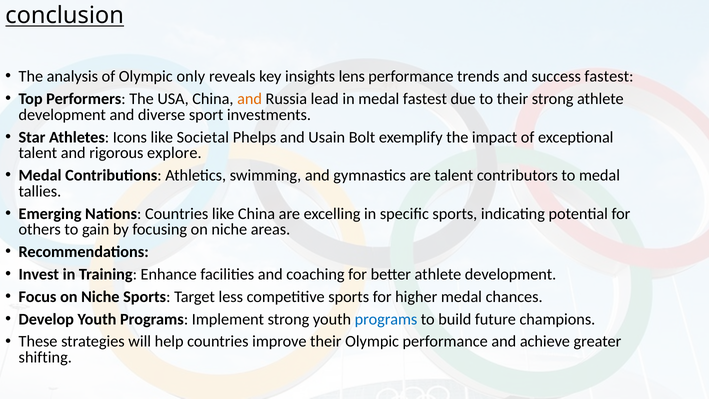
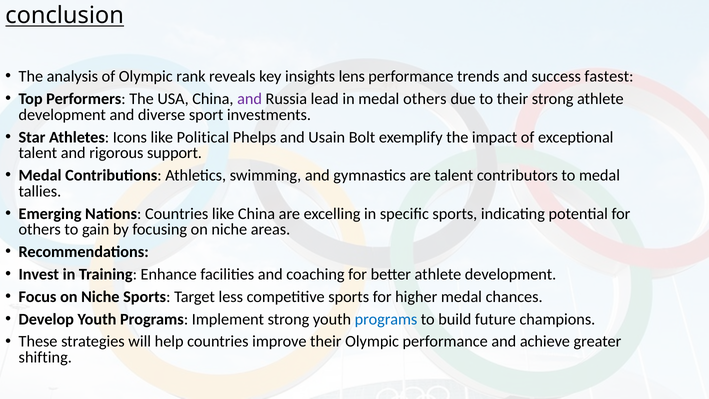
only: only -> rank
and at (250, 99) colour: orange -> purple
medal fastest: fastest -> others
Societal: Societal -> Political
explore: explore -> support
